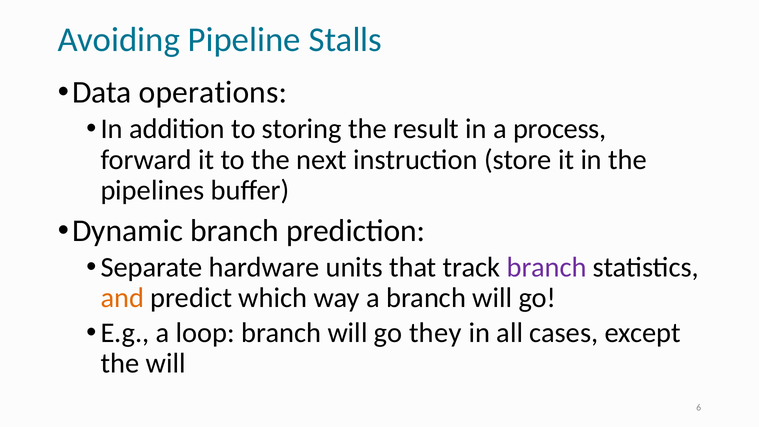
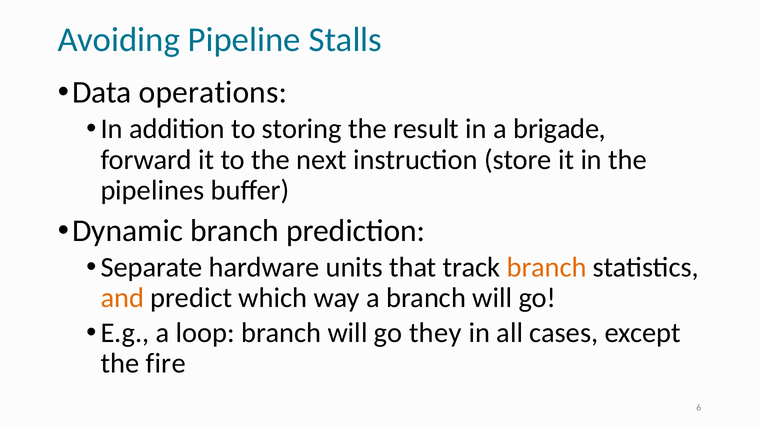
process: process -> brigade
branch at (547, 267) colour: purple -> orange
the will: will -> fire
